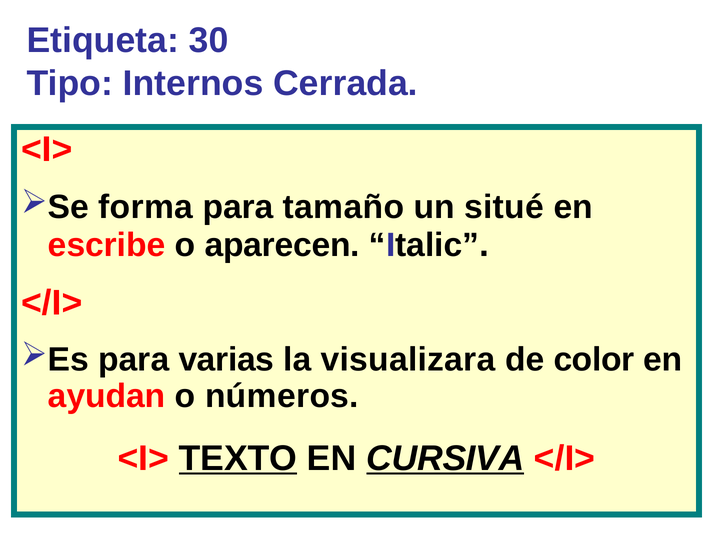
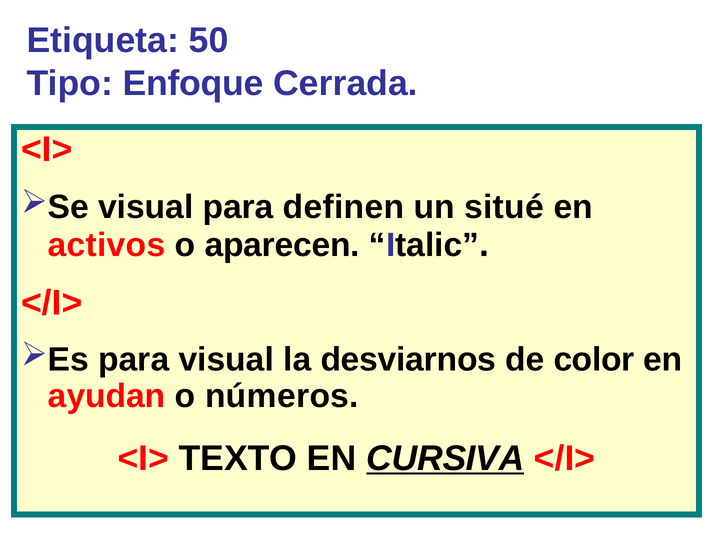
30: 30 -> 50
Internos: Internos -> Enfoque
forma at (146, 207): forma -> visual
tamaño: tamaño -> definen
escribe: escribe -> activos
para varias: varias -> visual
visualizara: visualizara -> desviarnos
TEXTO underline: present -> none
